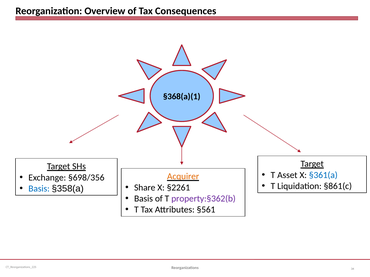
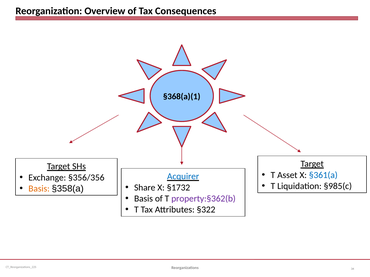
Acquirer colour: orange -> blue
§698/356: §698/356 -> §356/356
§861(c: §861(c -> §985(c
§2261: §2261 -> §1732
Basis at (39, 189) colour: blue -> orange
§561: §561 -> §322
